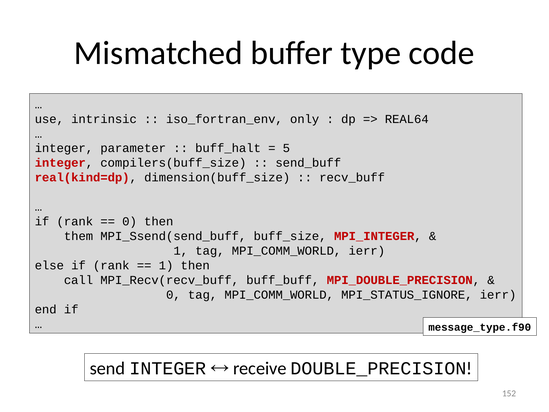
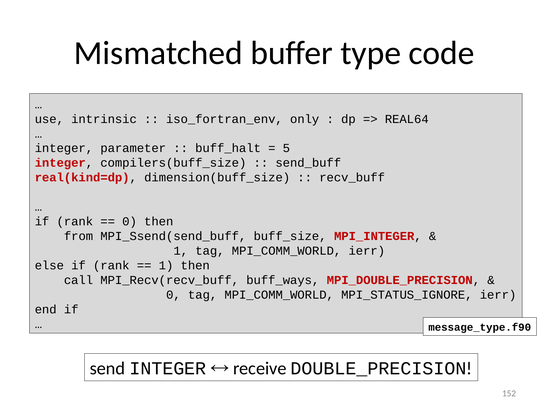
them: them -> from
buff_buff: buff_buff -> buff_ways
